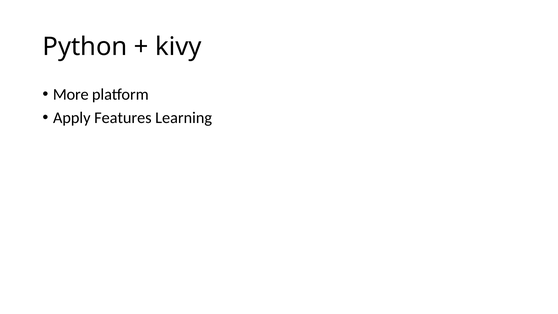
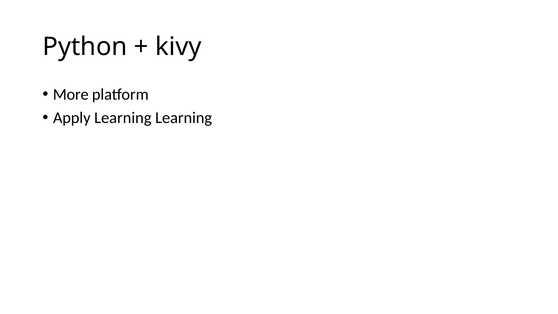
Apply Features: Features -> Learning
